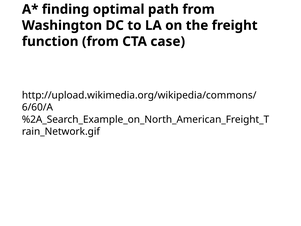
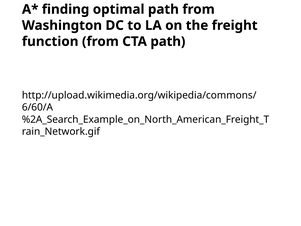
CTA case: case -> path
